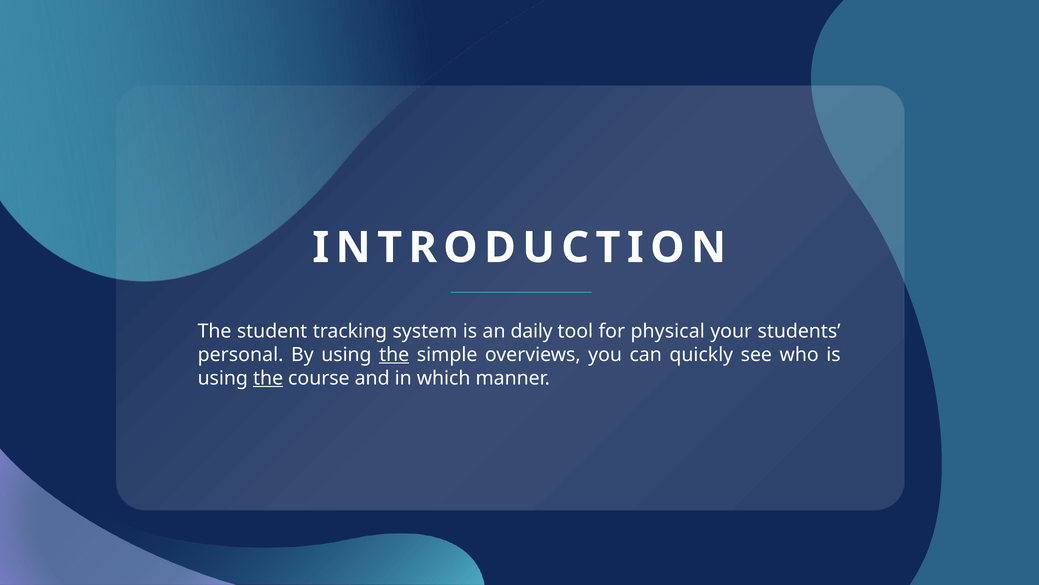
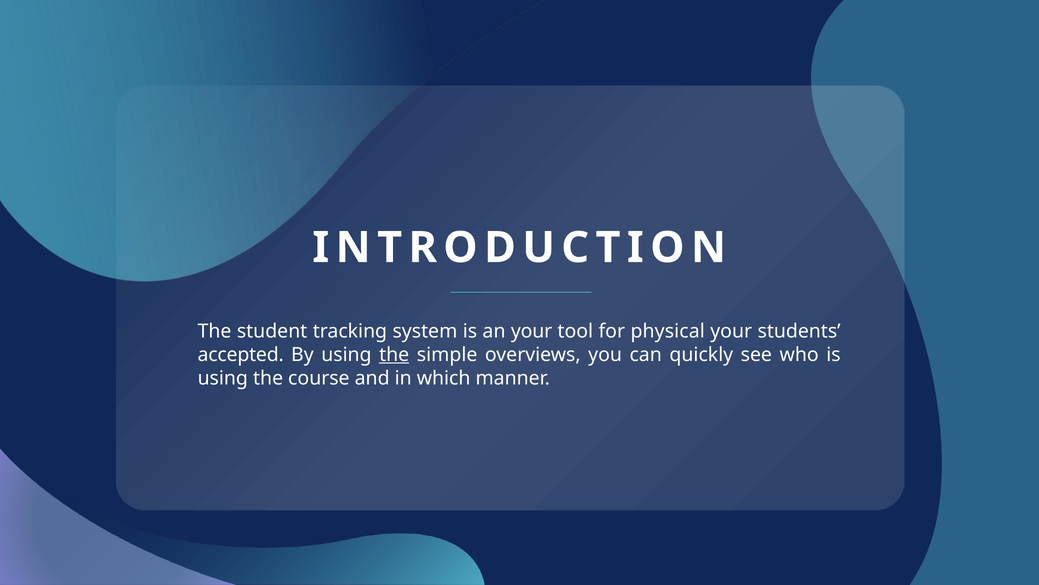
an daily: daily -> your
personal: personal -> accepted
the at (268, 378) underline: present -> none
